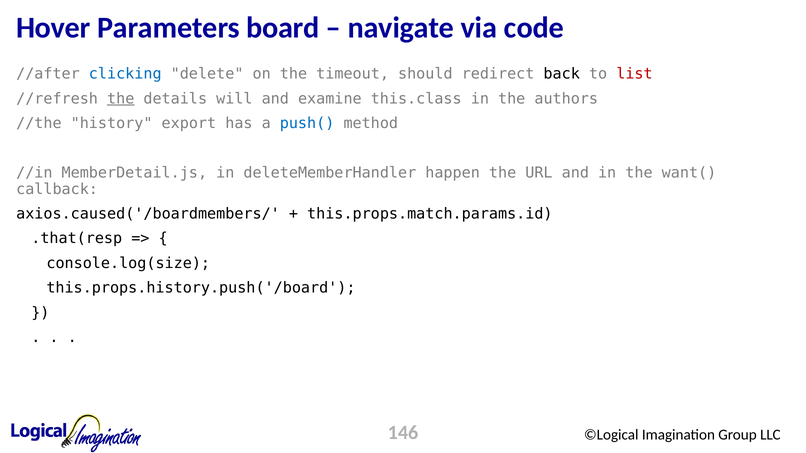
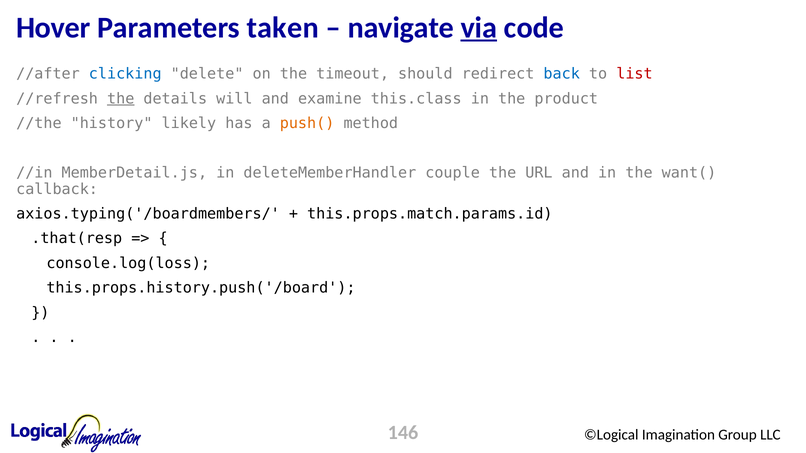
board: board -> taken
via underline: none -> present
back colour: black -> blue
authors: authors -> product
export: export -> likely
push( colour: blue -> orange
happen: happen -> couple
axios.caused('/boardmembers/: axios.caused('/boardmembers/ -> axios.typing('/boardmembers/
console.log(size: console.log(size -> console.log(loss
